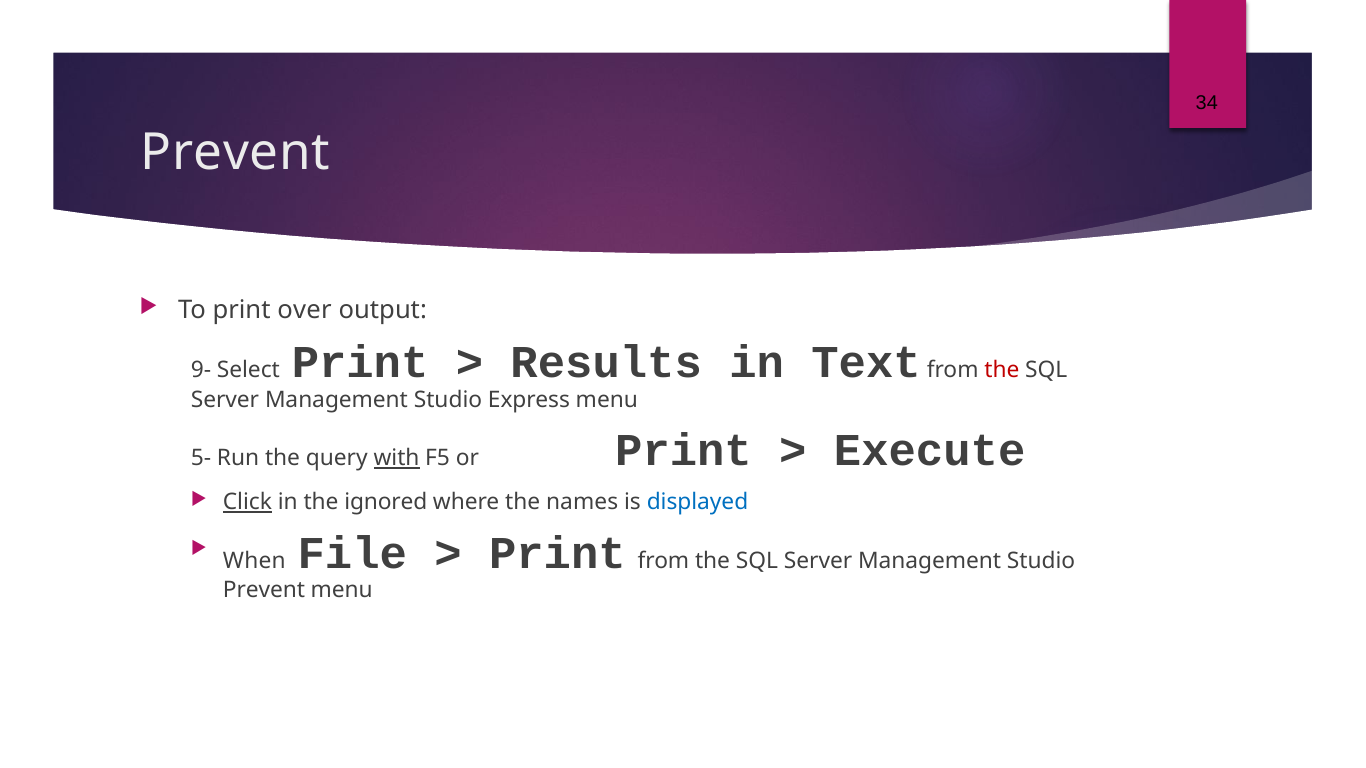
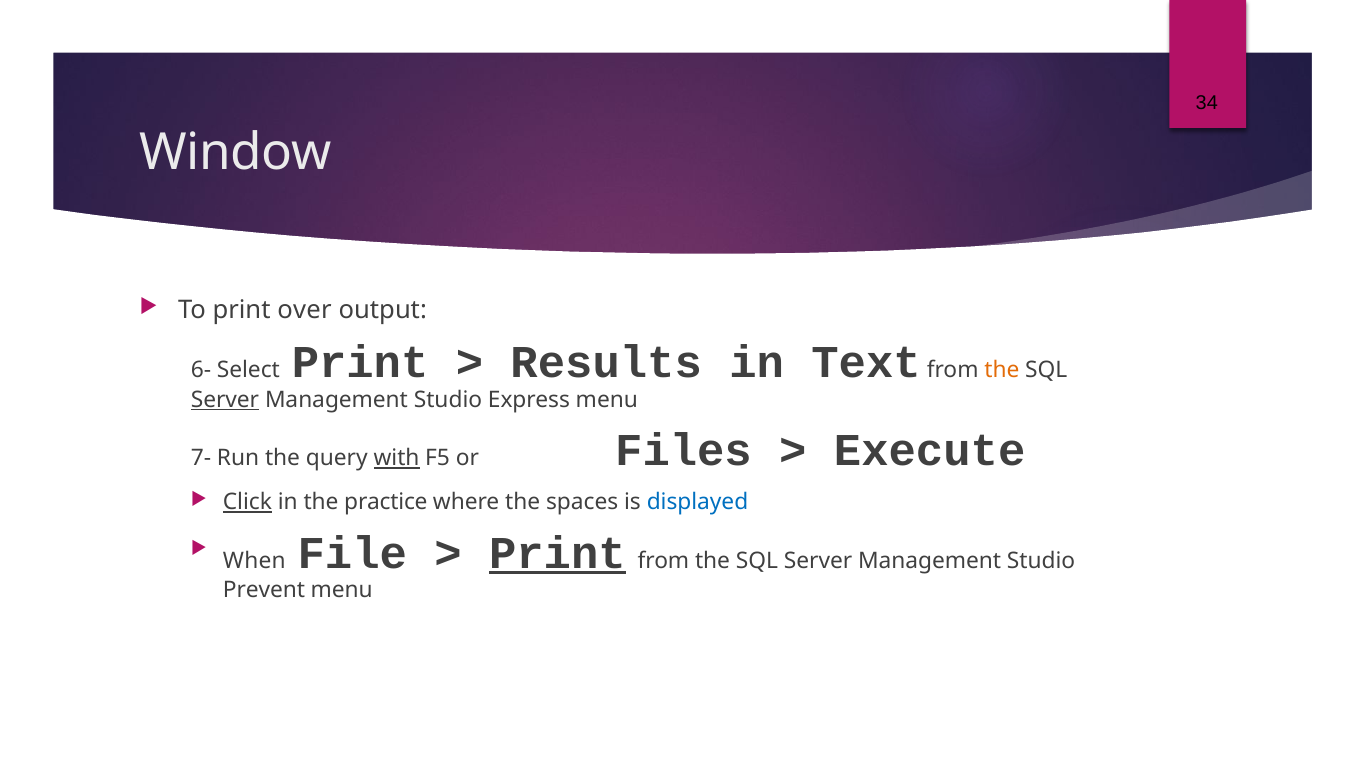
Prevent at (235, 152): Prevent -> Window
9-: 9- -> 6-
the at (1002, 371) colour: red -> orange
Server at (225, 400) underline: none -> present
5-: 5- -> 7-
or Print: Print -> Files
ignored: ignored -> practice
names: names -> spaces
Print at (557, 553) underline: none -> present
